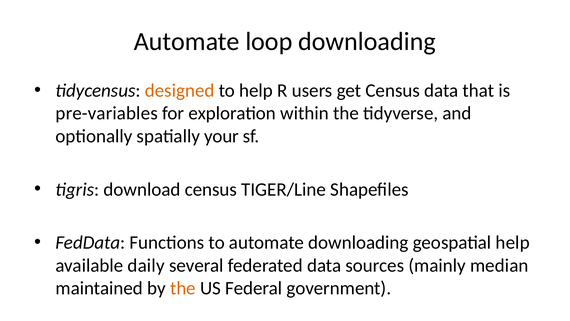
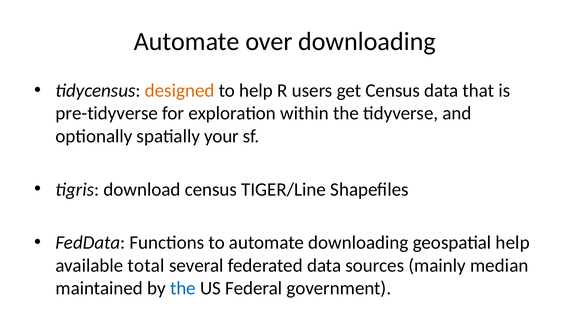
loop: loop -> over
pre-variables: pre-variables -> pre-tidyverse
daily: daily -> total
the at (183, 288) colour: orange -> blue
